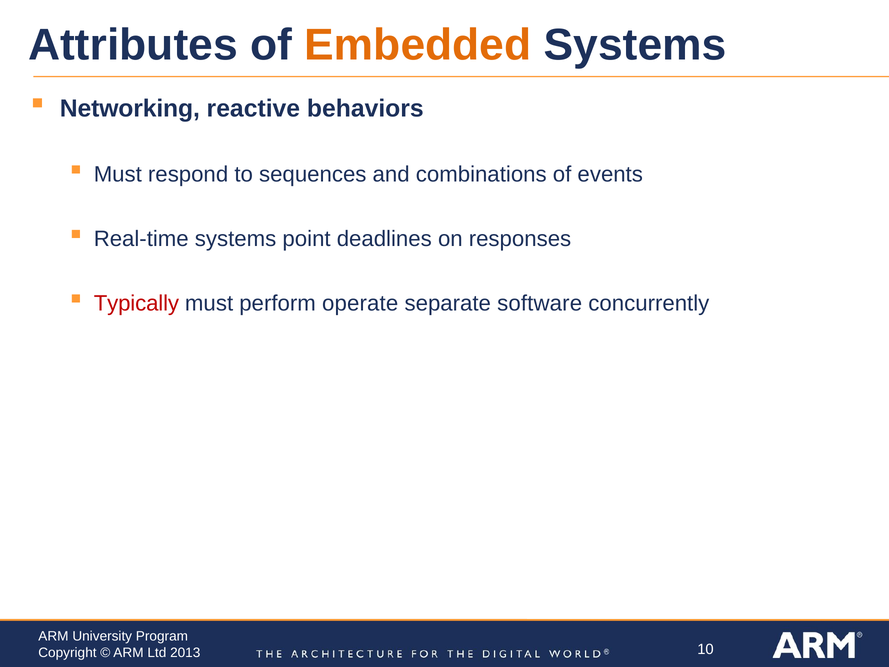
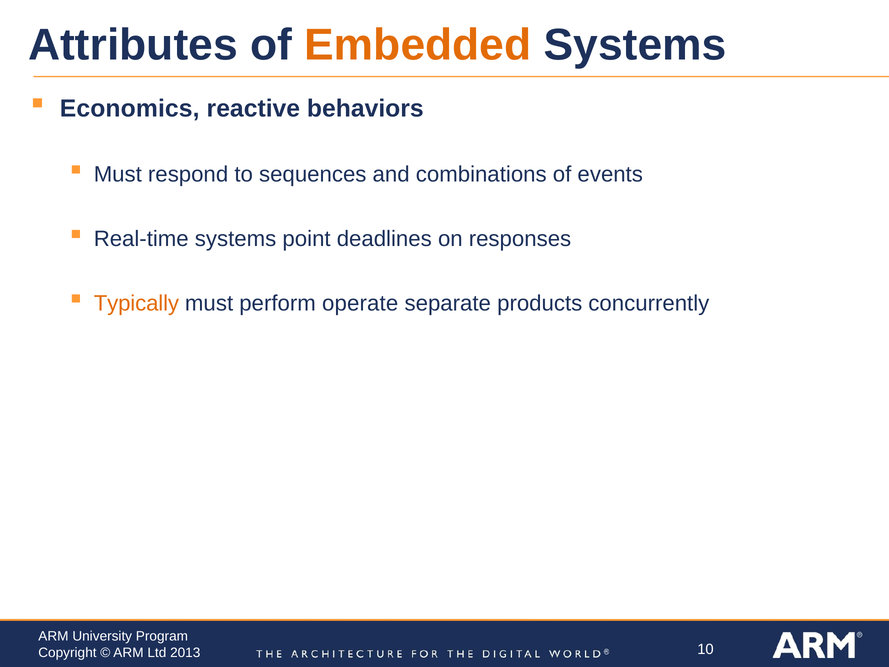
Networking: Networking -> Economics
Typically colour: red -> orange
software: software -> products
